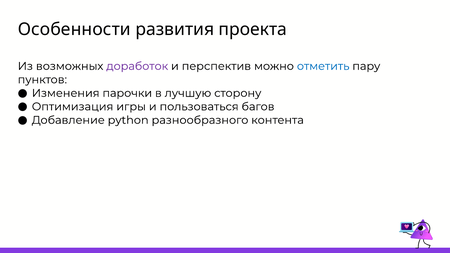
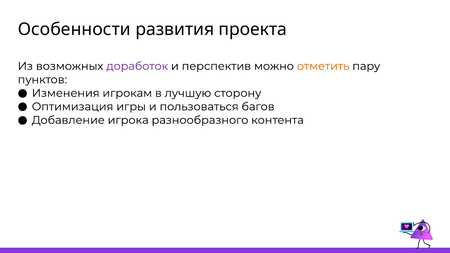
отметить colour: blue -> orange
парочки: парочки -> игрокам
python: python -> игрока
